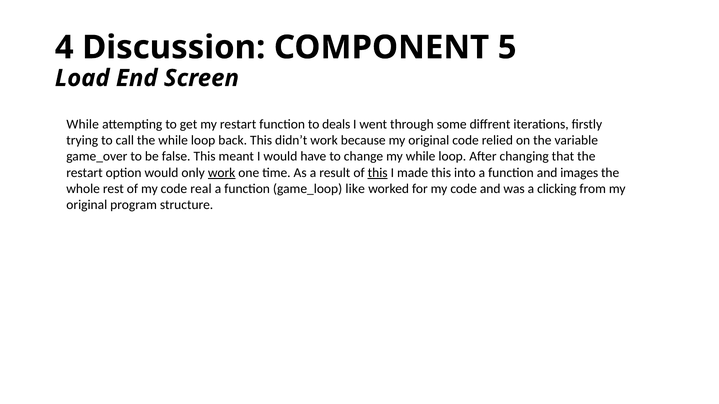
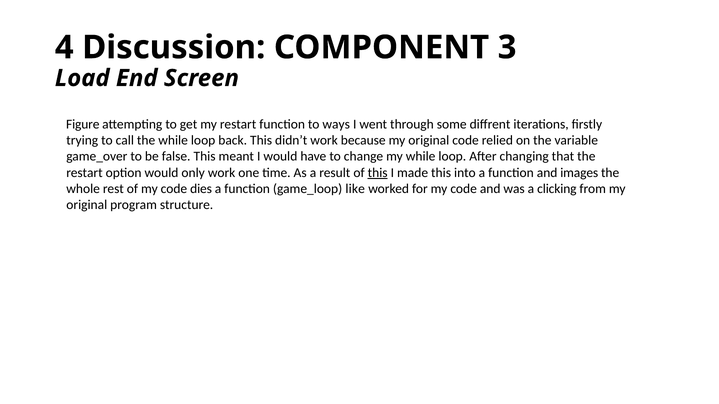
5: 5 -> 3
While at (83, 124): While -> Figure
deals: deals -> ways
work at (222, 173) underline: present -> none
real: real -> dies
